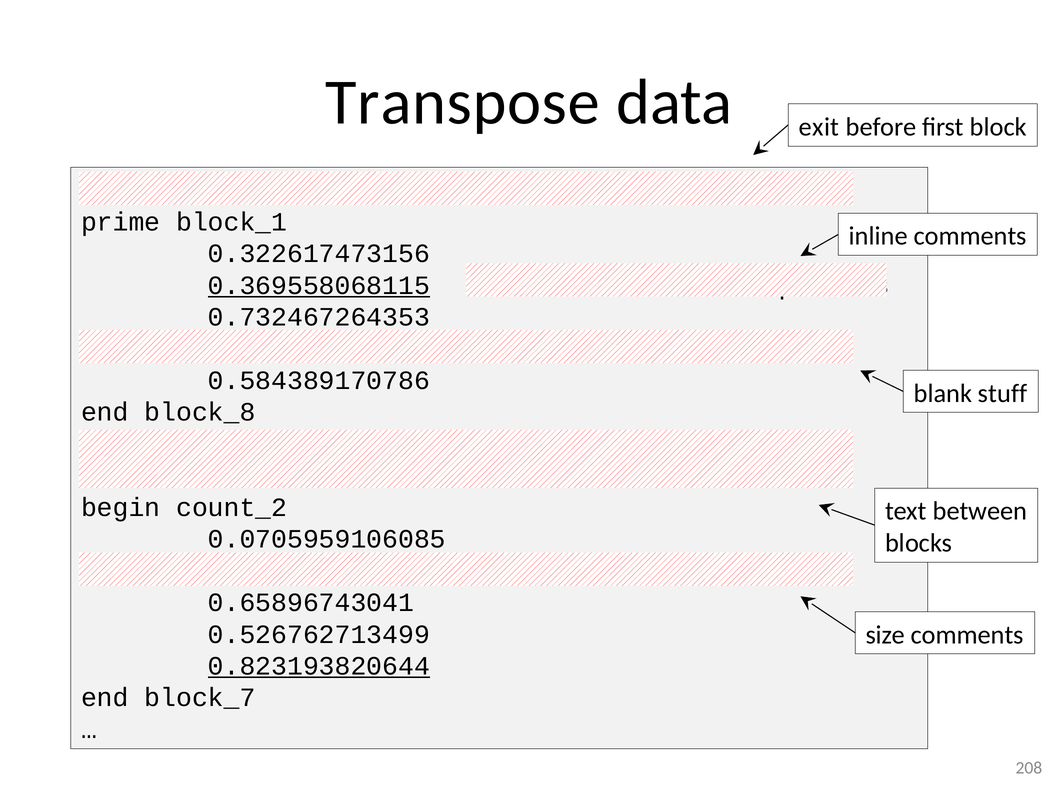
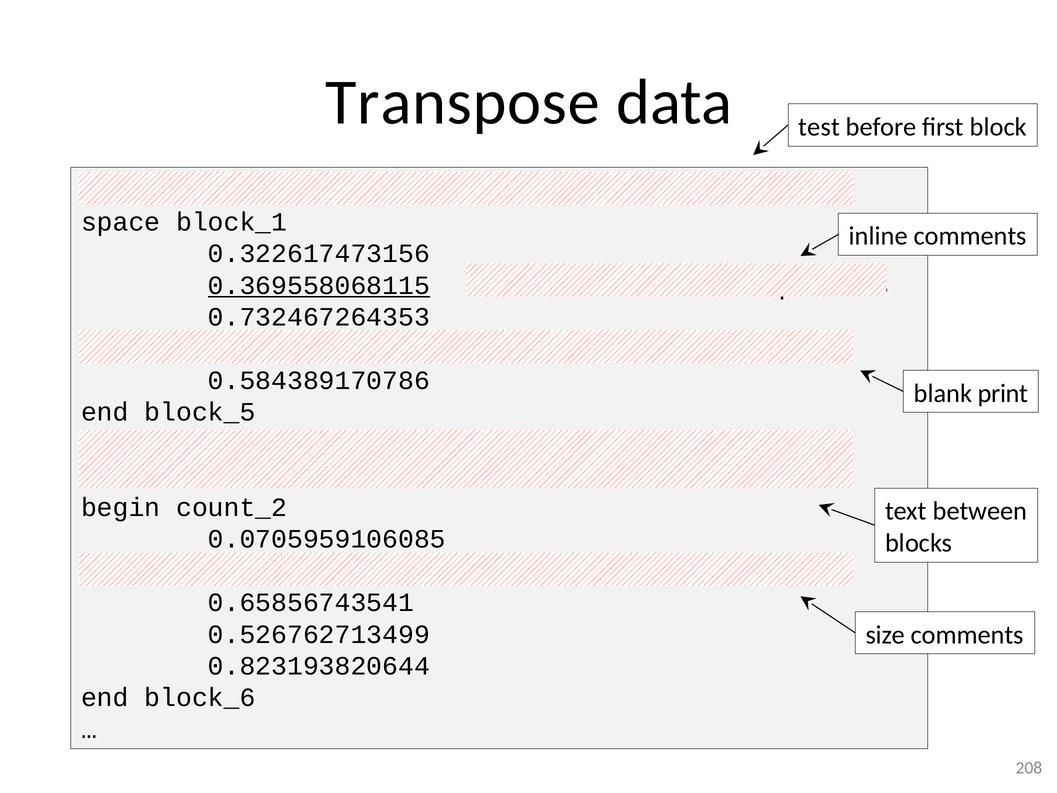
exit: exit -> test
prime: prime -> space
stuff: stuff -> print
block_8: block_8 -> block_5
0.65896743041: 0.65896743041 -> 0.65856743541
0.823193820644 underline: present -> none
block_7: block_7 -> block_6
